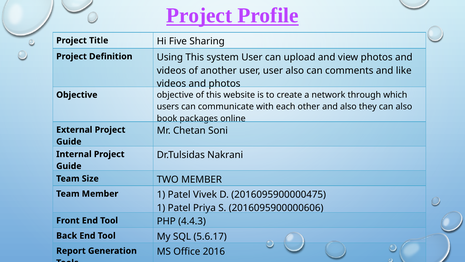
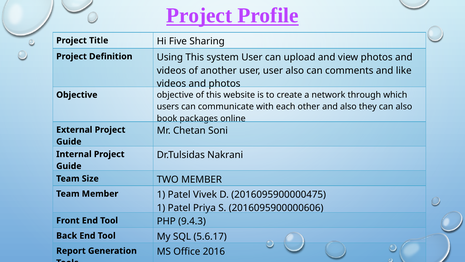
4.4.3: 4.4.3 -> 9.4.3
